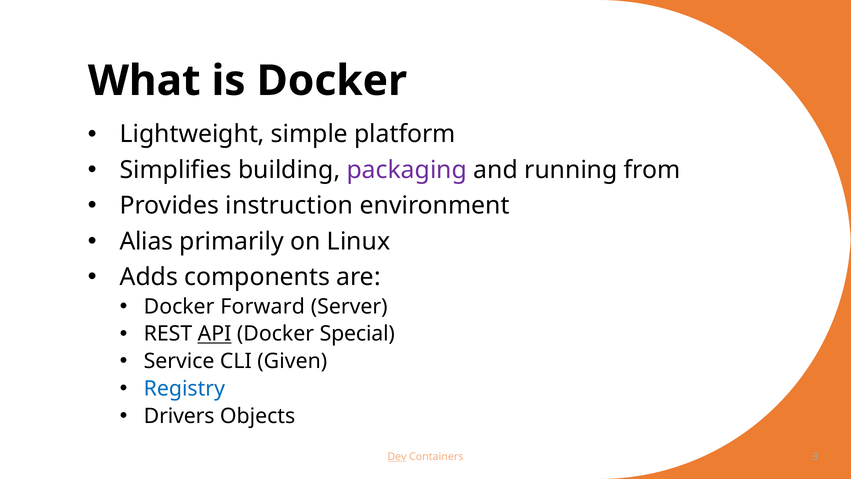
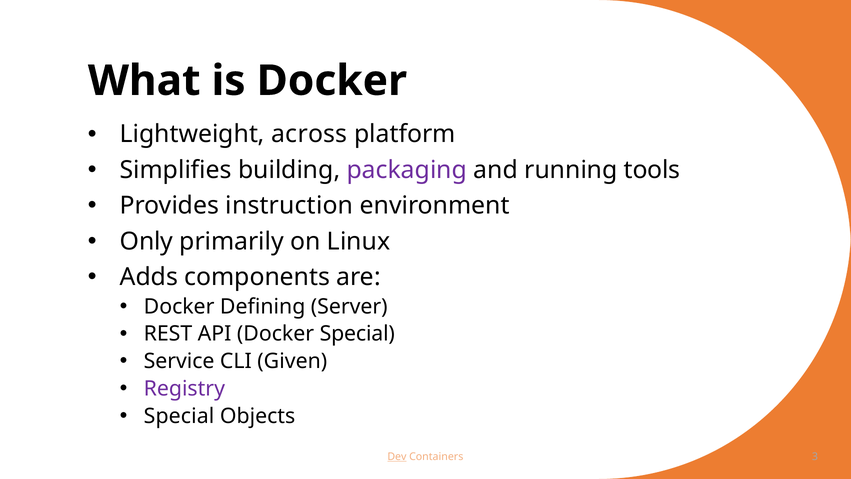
simple: simple -> across
from: from -> tools
Alias: Alias -> Only
Forward: Forward -> Defining
API underline: present -> none
Registry colour: blue -> purple
Drivers at (179, 416): Drivers -> Special
